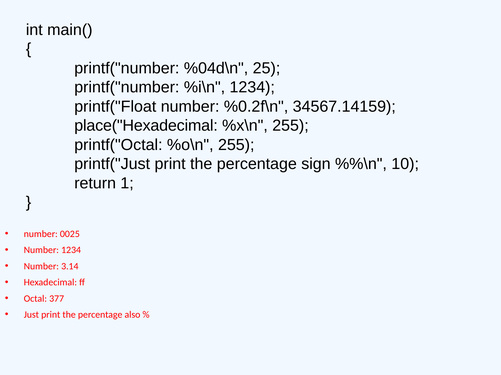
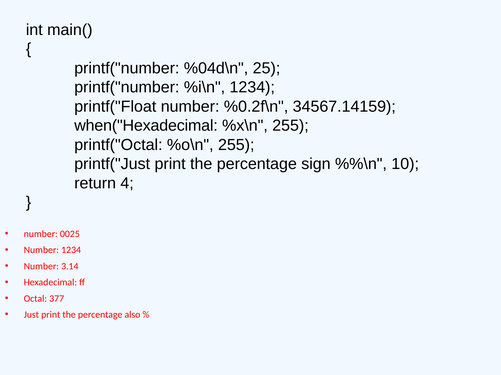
place("Hexadecimal: place("Hexadecimal -> when("Hexadecimal
1: 1 -> 4
